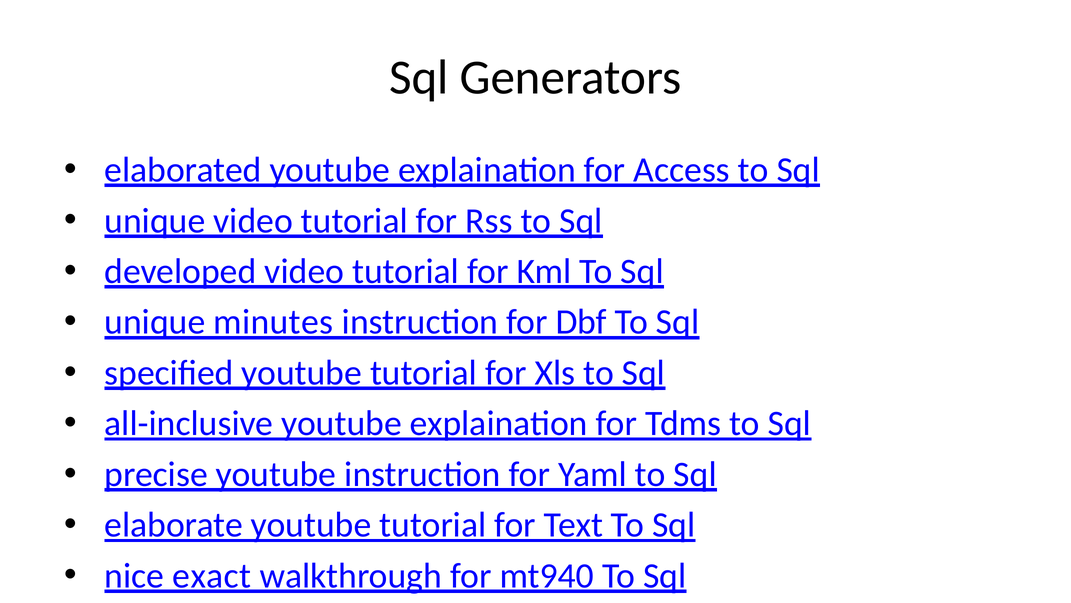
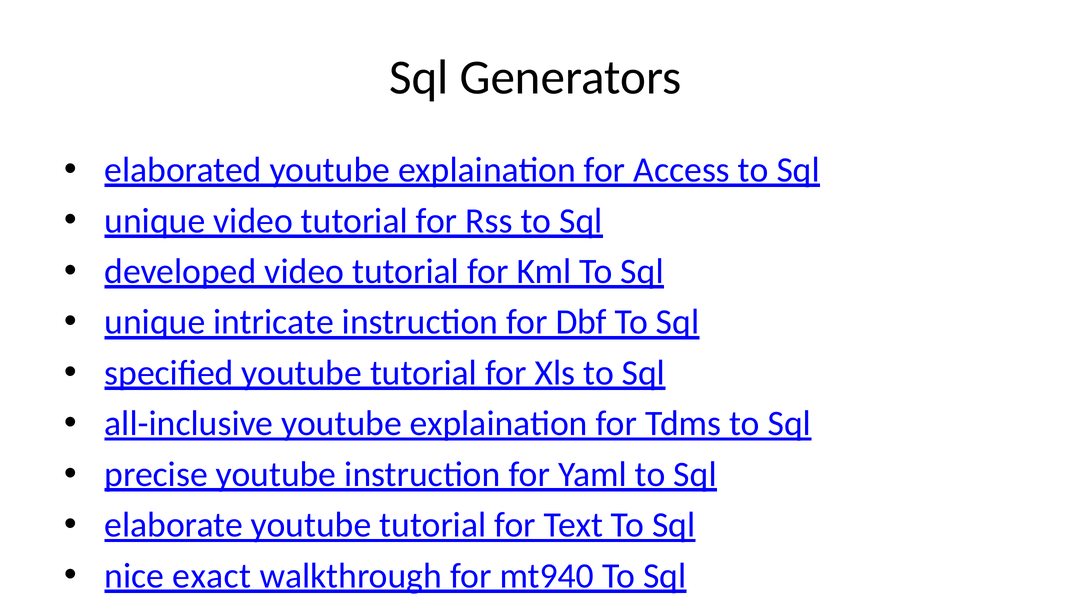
unique minutes: minutes -> intricate
